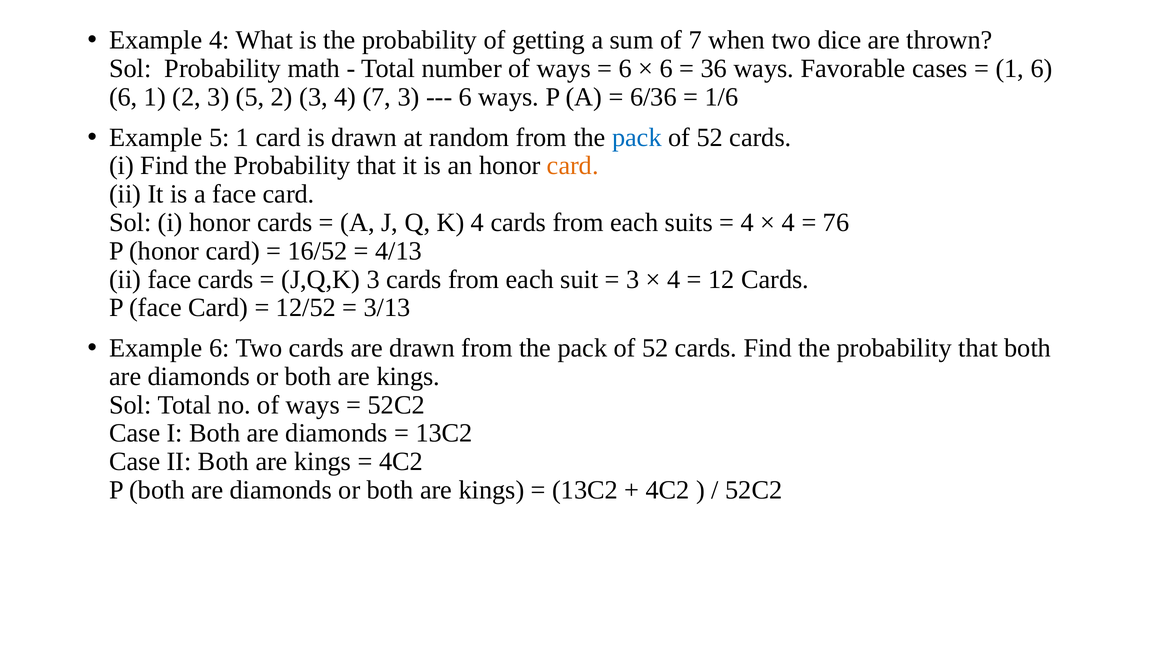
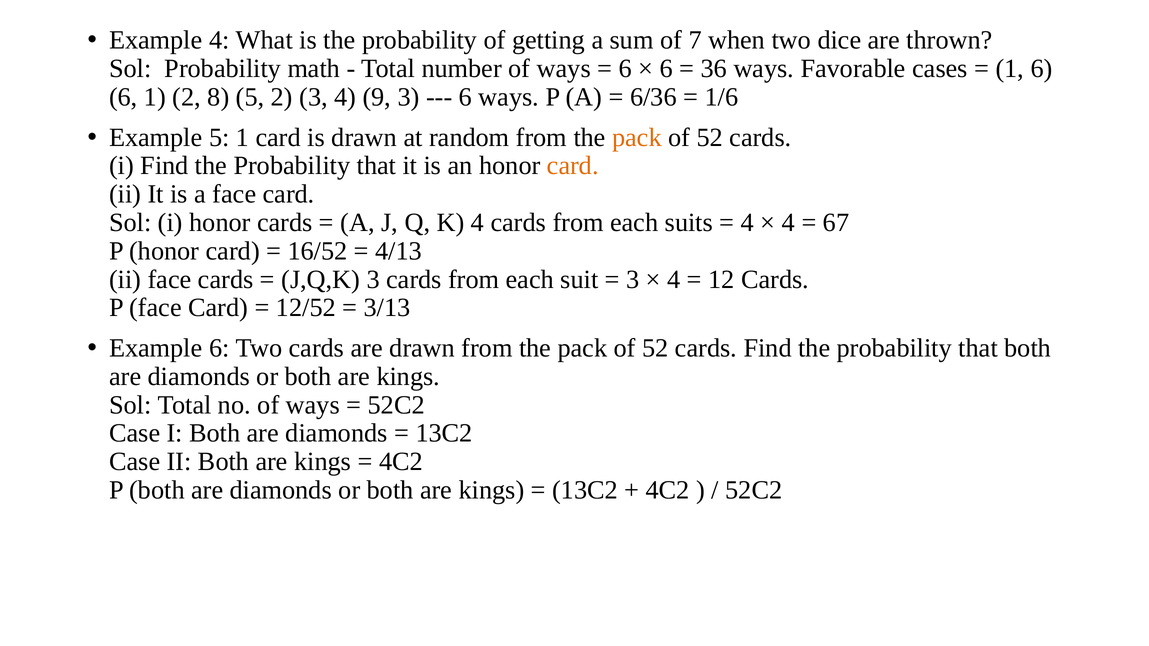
1 2 3: 3 -> 8
4 7: 7 -> 9
pack at (637, 137) colour: blue -> orange
76: 76 -> 67
